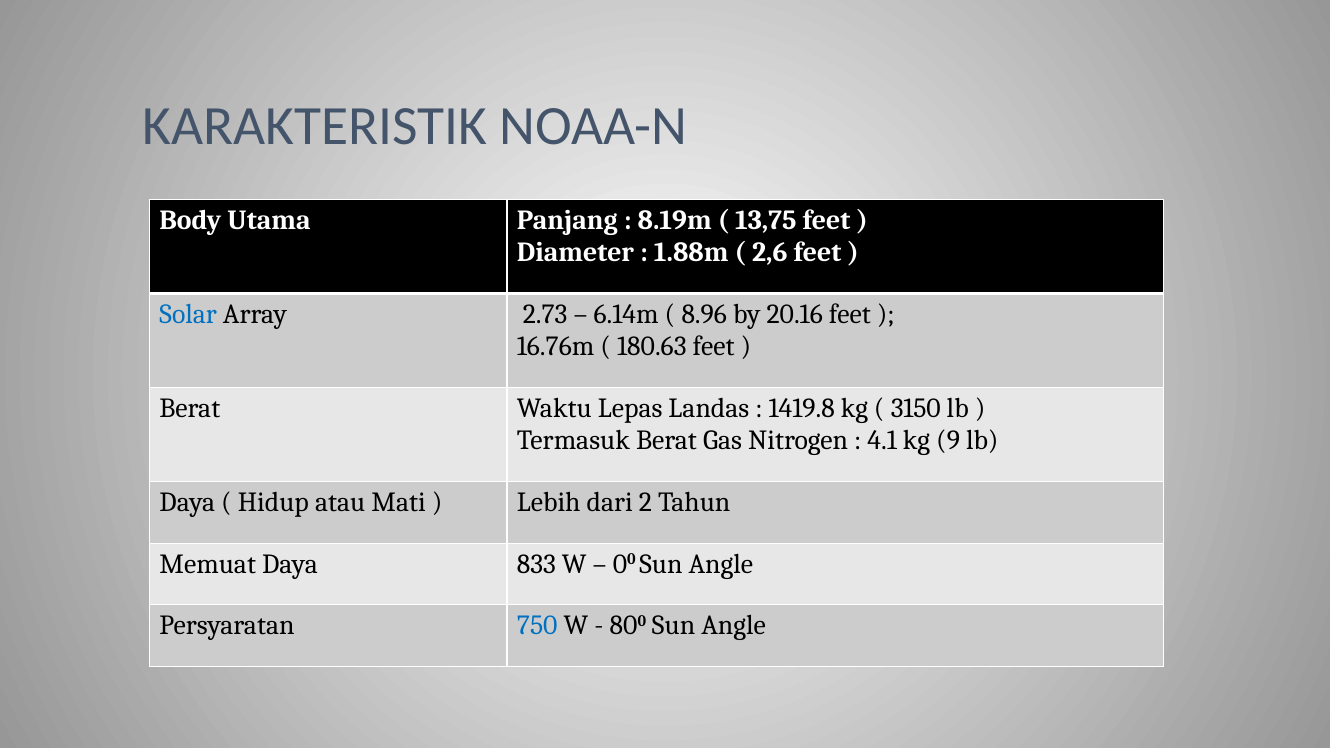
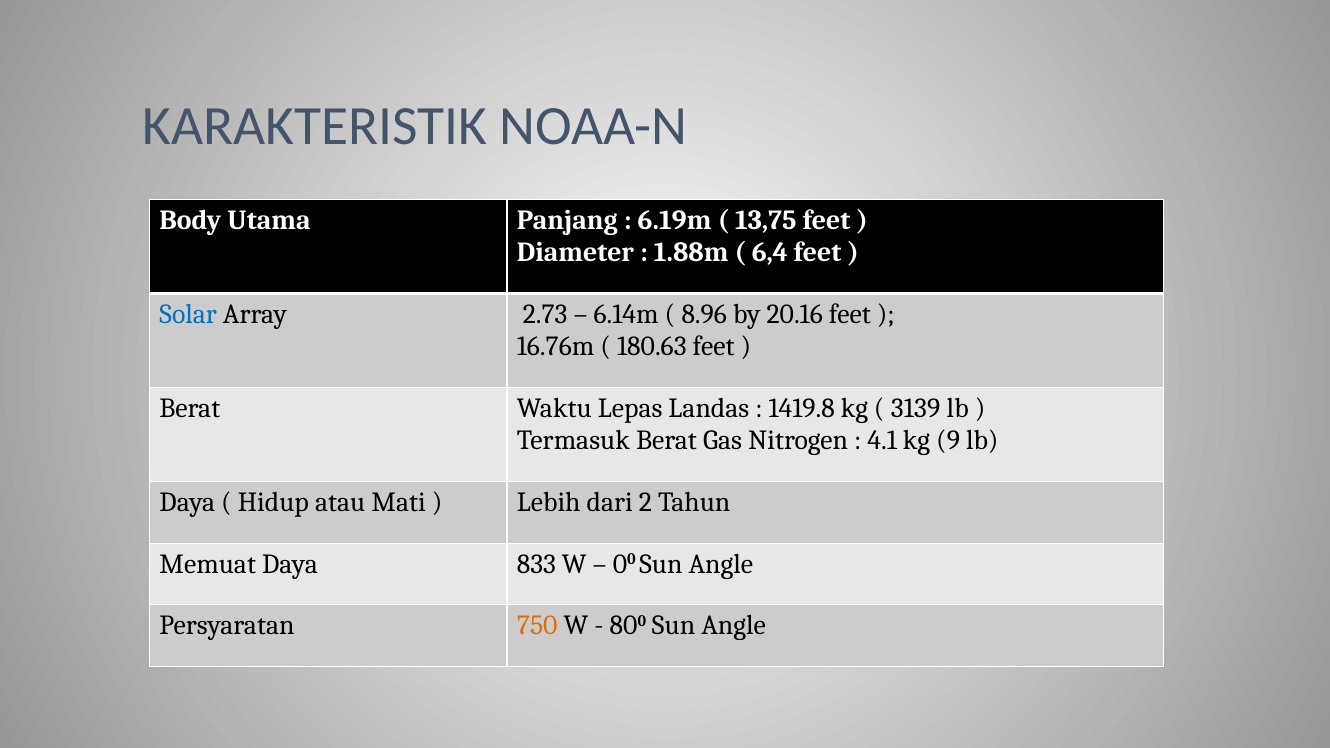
8.19m: 8.19m -> 6.19m
2,6: 2,6 -> 6,4
3150: 3150 -> 3139
750 colour: blue -> orange
